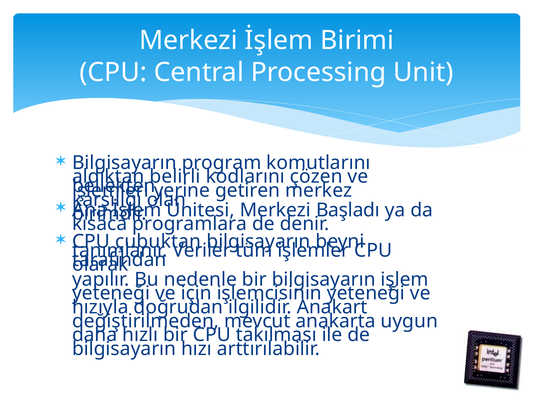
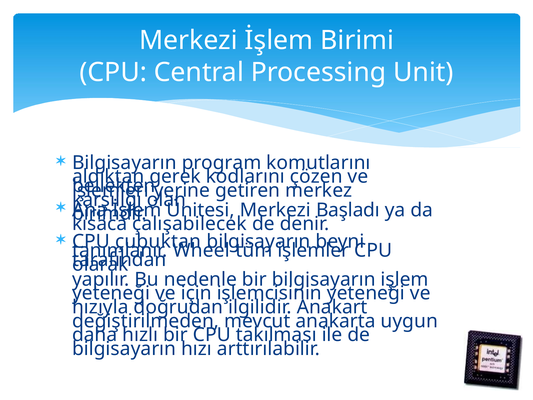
belirli: belirli -> gerek
programlara: programlara -> çalışabilecek
Veriler: Veriler -> Wheel
